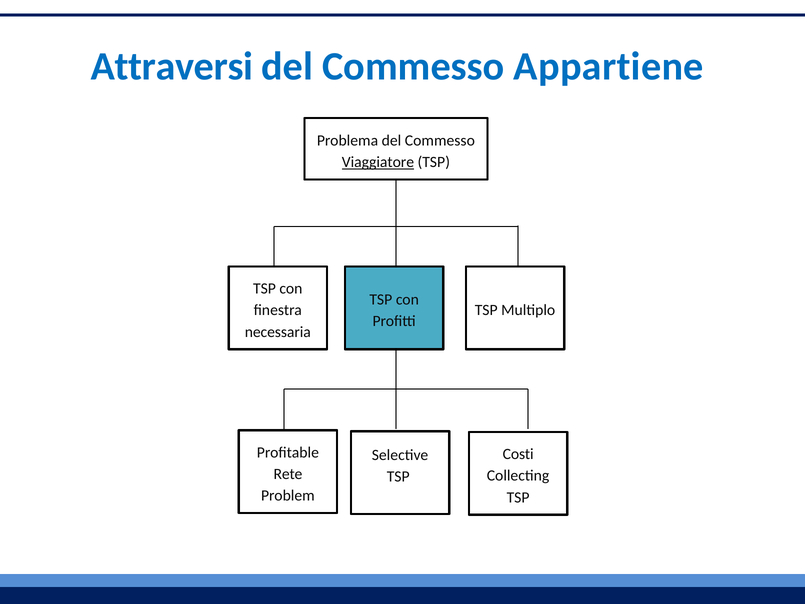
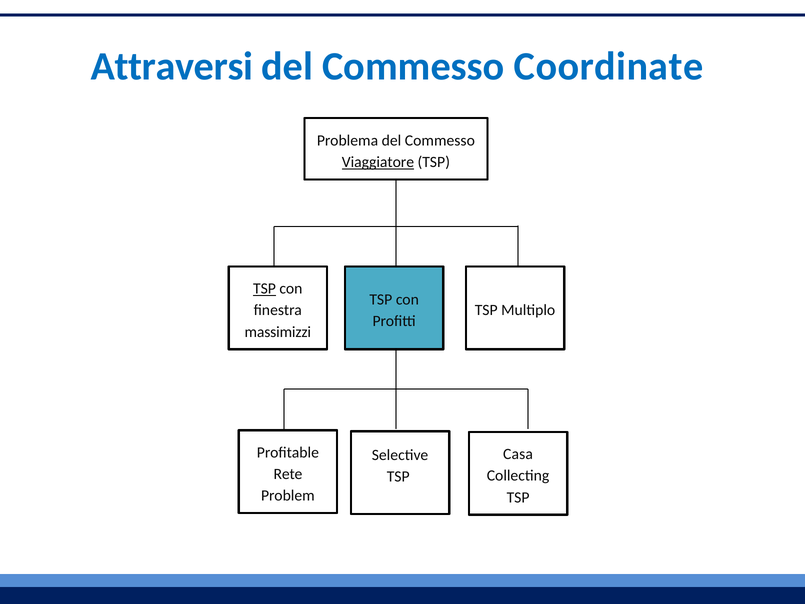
Appartiene: Appartiene -> Coordinate
TSP at (264, 289) underline: none -> present
necessaria: necessaria -> massimizzi
Costi: Costi -> Casa
